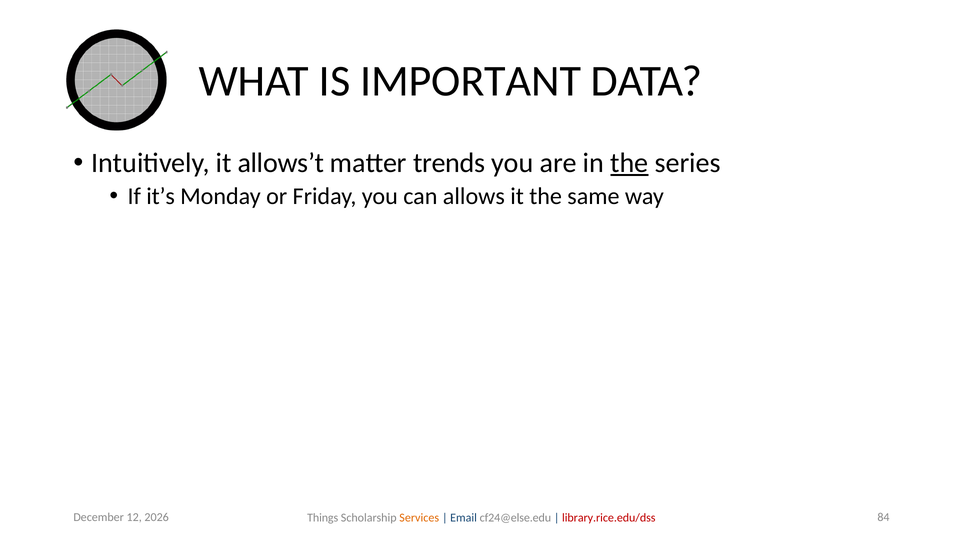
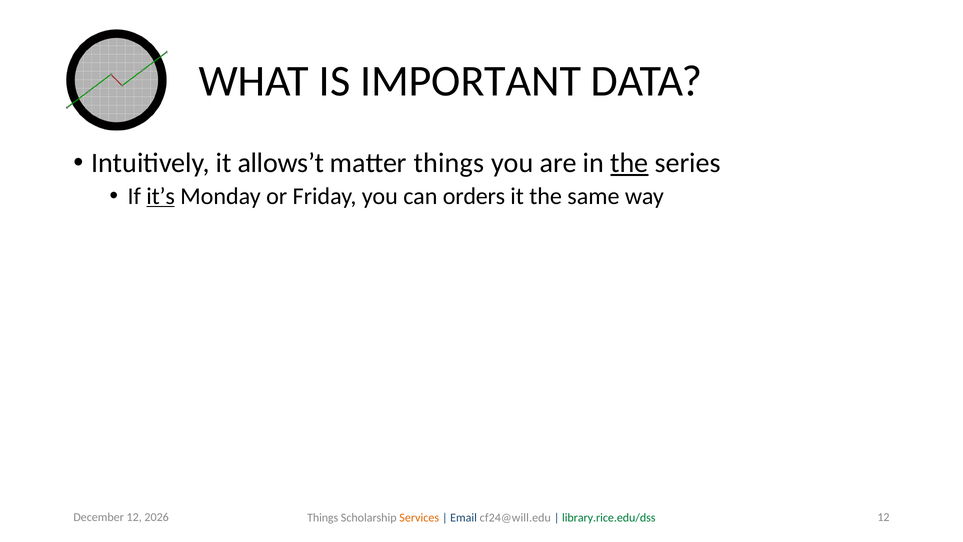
matter trends: trends -> things
it’s underline: none -> present
allows: allows -> orders
84 at (883, 517): 84 -> 12
cf24@else.edu: cf24@else.edu -> cf24@will.edu
library.rice.edu/dss colour: red -> green
